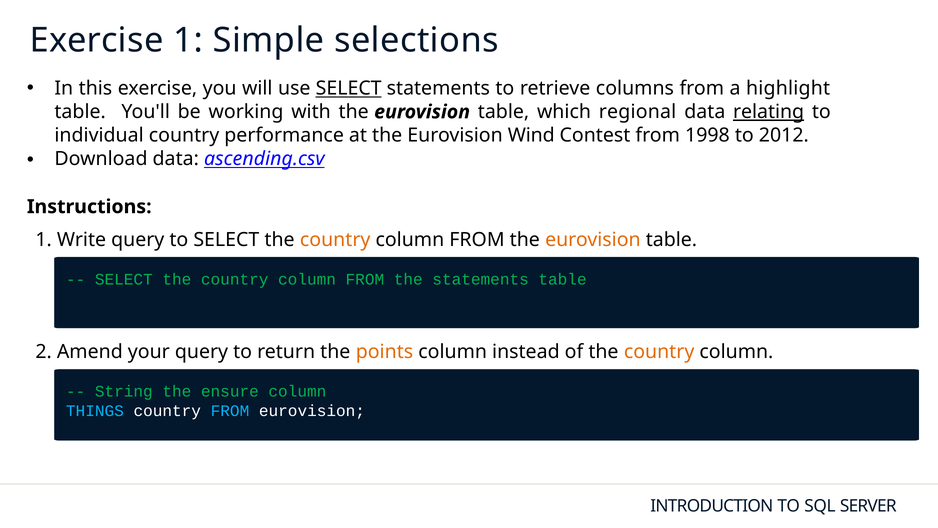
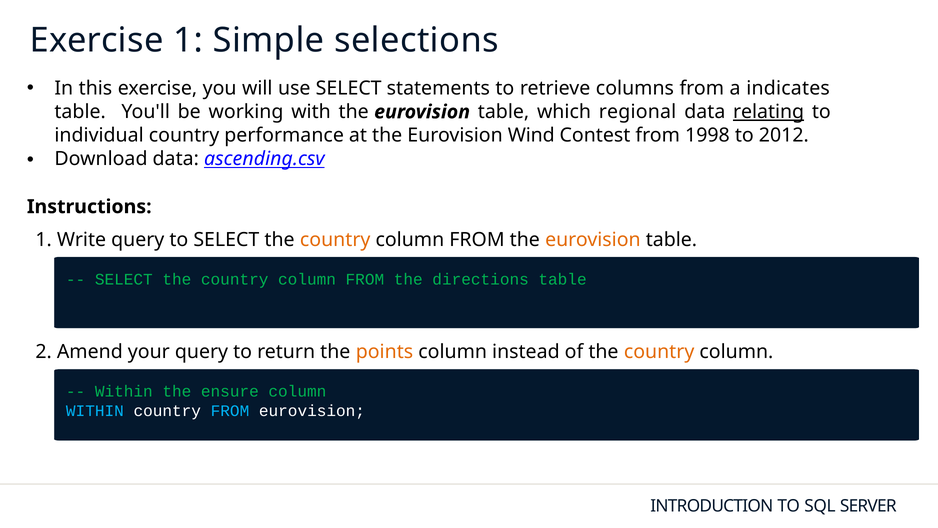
SELECT at (349, 89) underline: present -> none
highlight: highlight -> indicates
the statements: statements -> directions
String at (124, 392): String -> Within
THINGS at (95, 411): THINGS -> WITHIN
